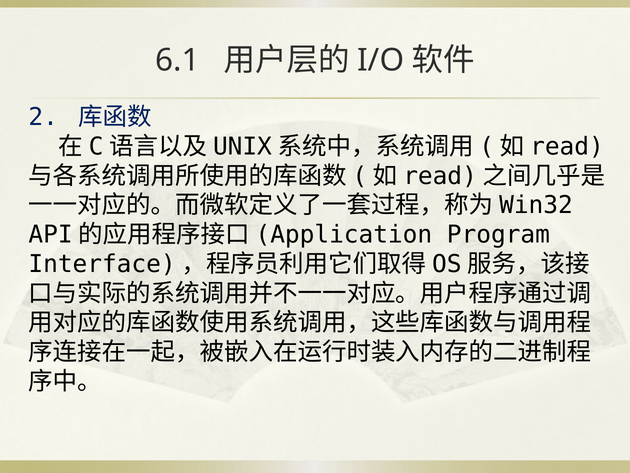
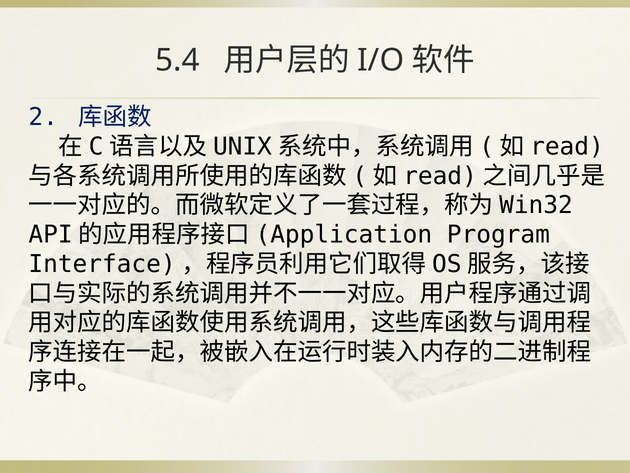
6.1: 6.1 -> 5.4
